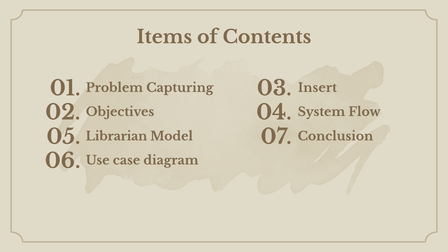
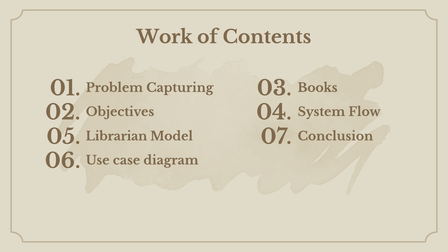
Items: Items -> Work
Insert: Insert -> Books
